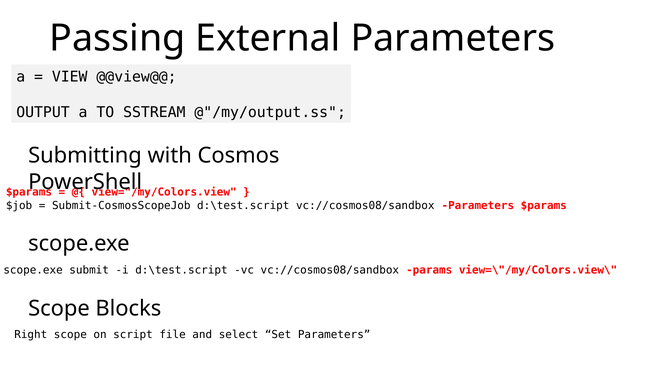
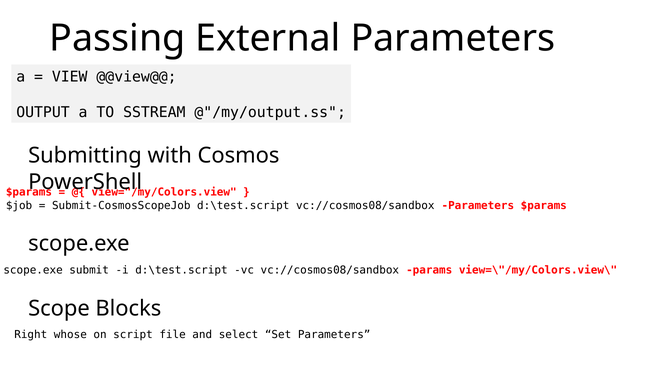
Right scope: scope -> whose
